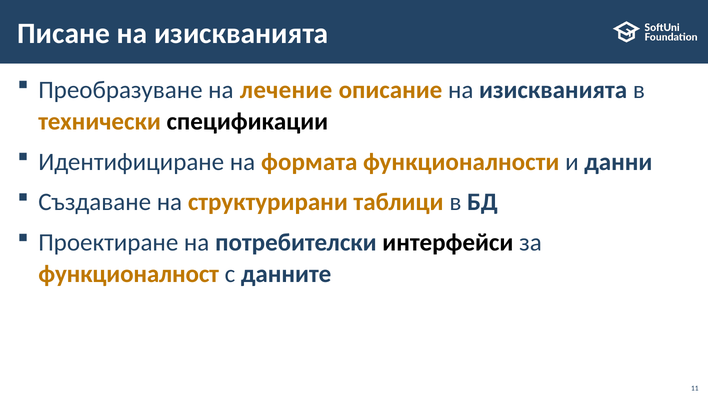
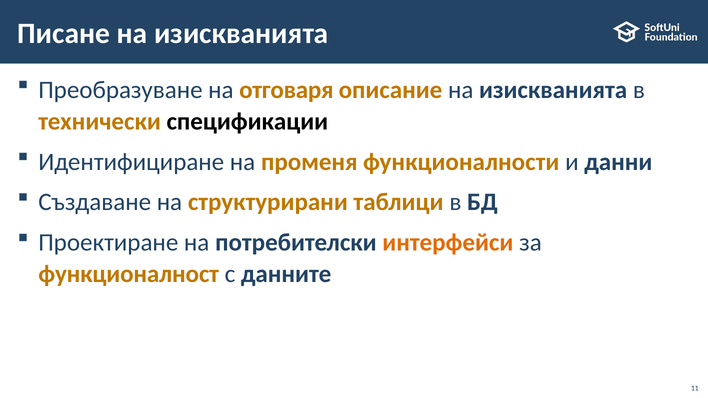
лечение: лечение -> отговаря
формата: формата -> променя
интерфейси colour: black -> orange
